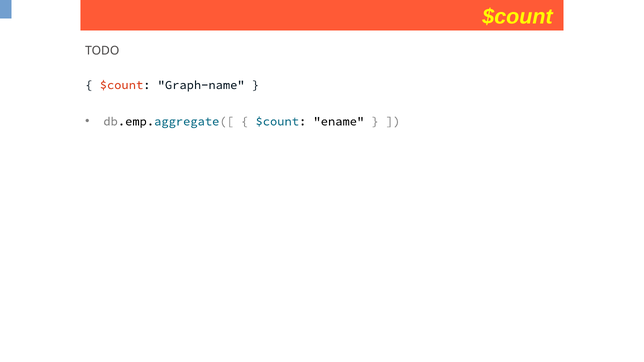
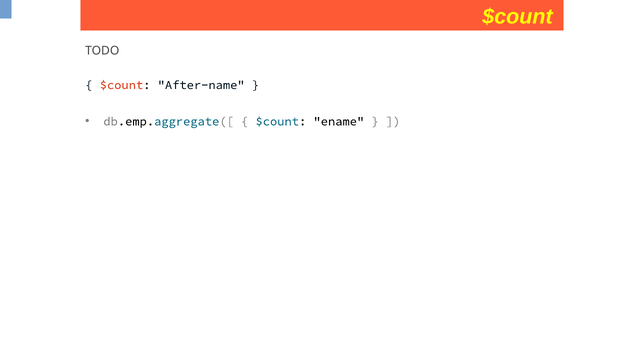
Graph-name: Graph-name -> After-name
